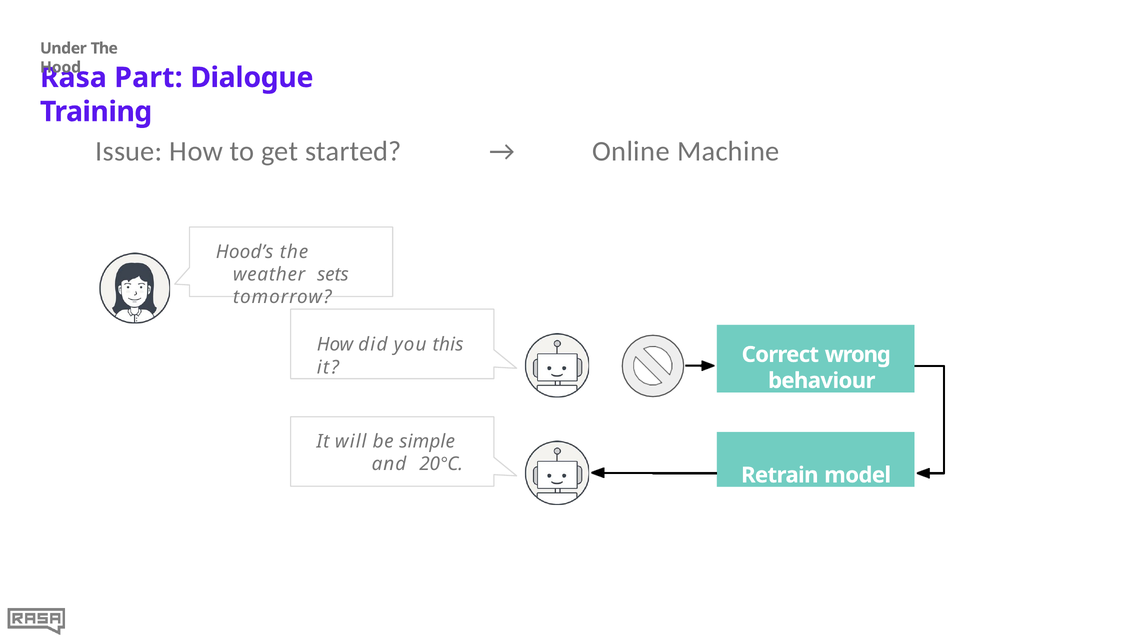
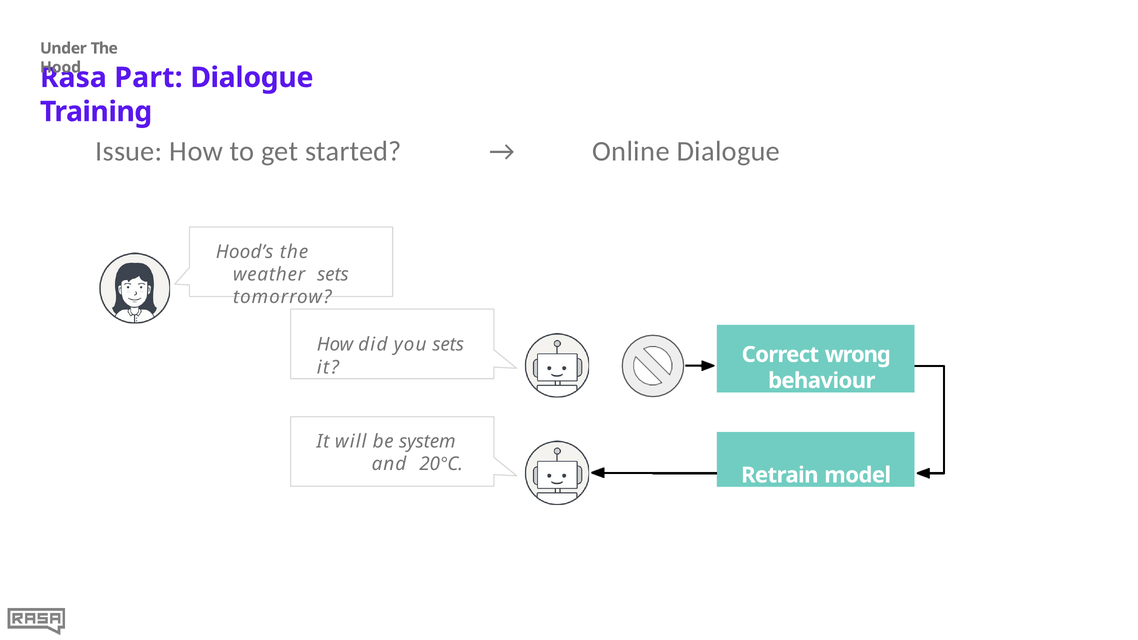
Online Machine: Machine -> Dialogue
you this: this -> sets
simple: simple -> system
